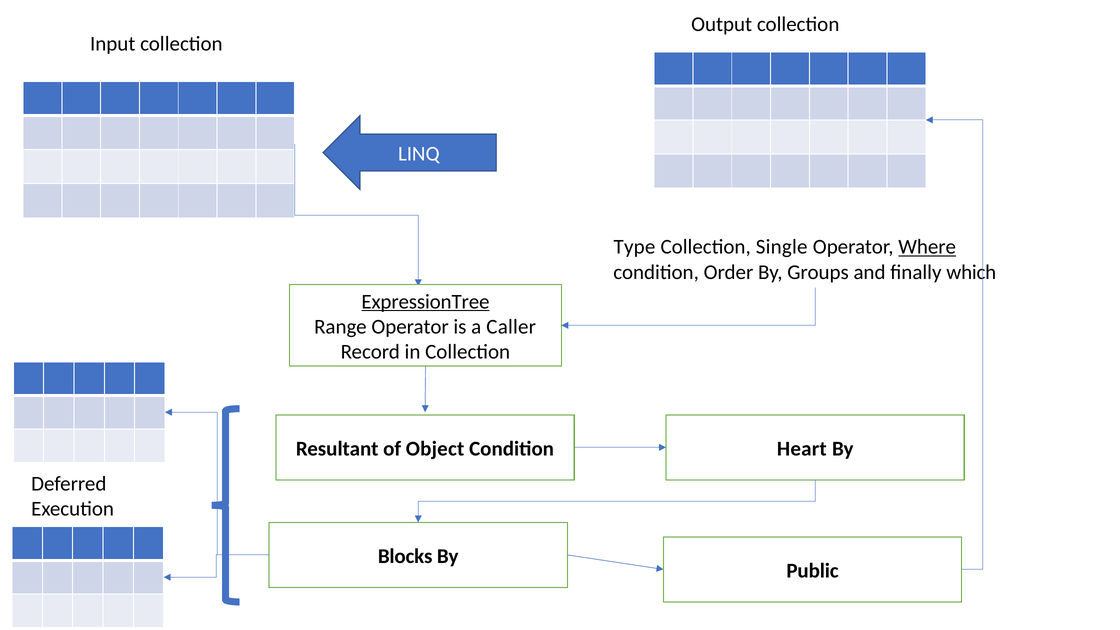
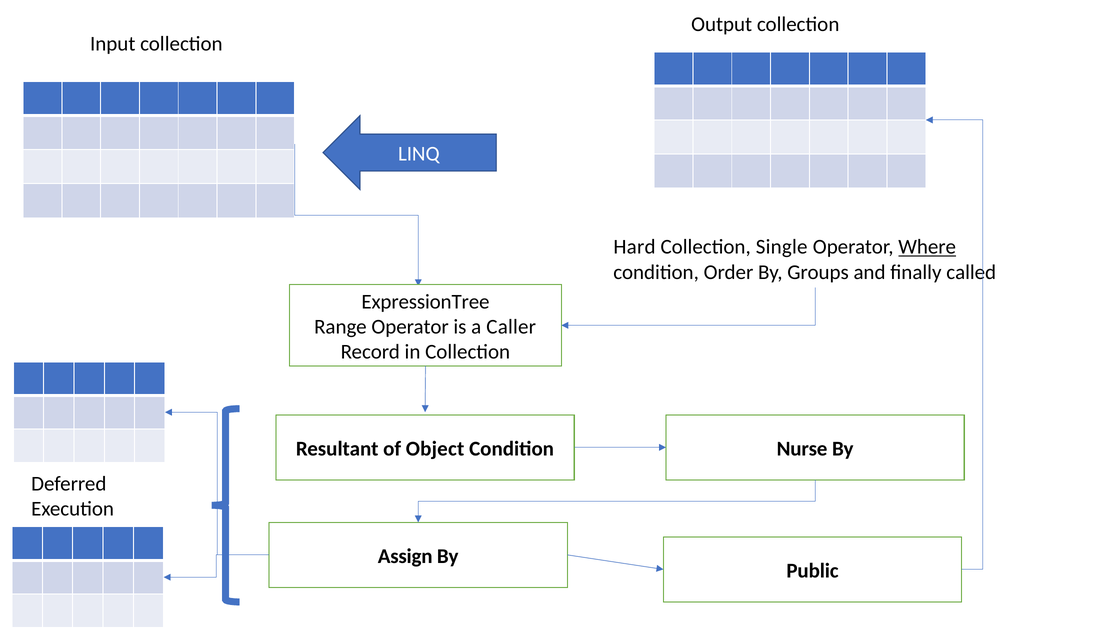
Type: Type -> Hard
which: which -> called
ExpressionTree underline: present -> none
Heart: Heart -> Nurse
Blocks: Blocks -> Assign
